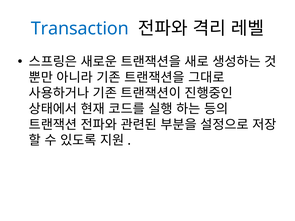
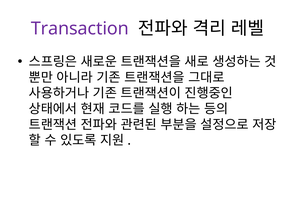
Transaction colour: blue -> purple
